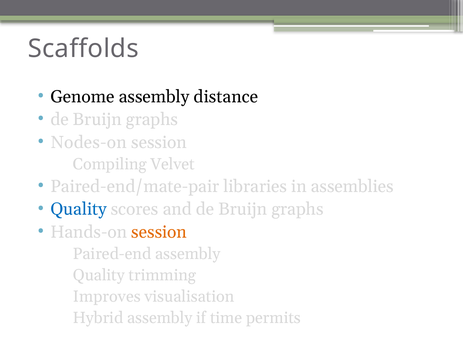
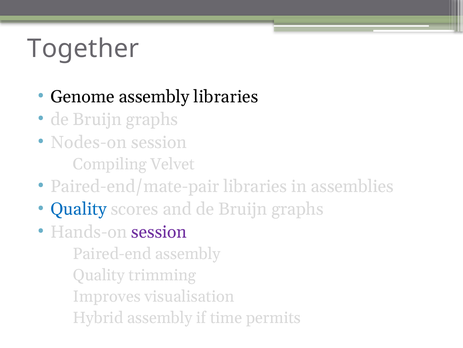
Scaffolds: Scaffolds -> Together
assembly distance: distance -> libraries
session at (159, 232) colour: orange -> purple
